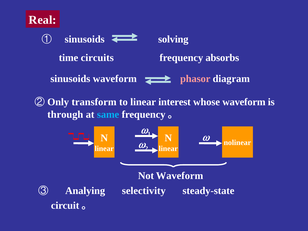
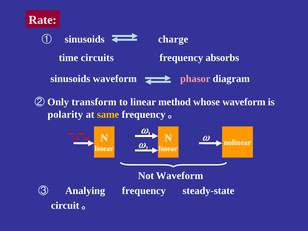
Real: Real -> Rate
solving: solving -> charge
interest: interest -> method
through: through -> polarity
same colour: light blue -> yellow
Analying selectivity: selectivity -> frequency
